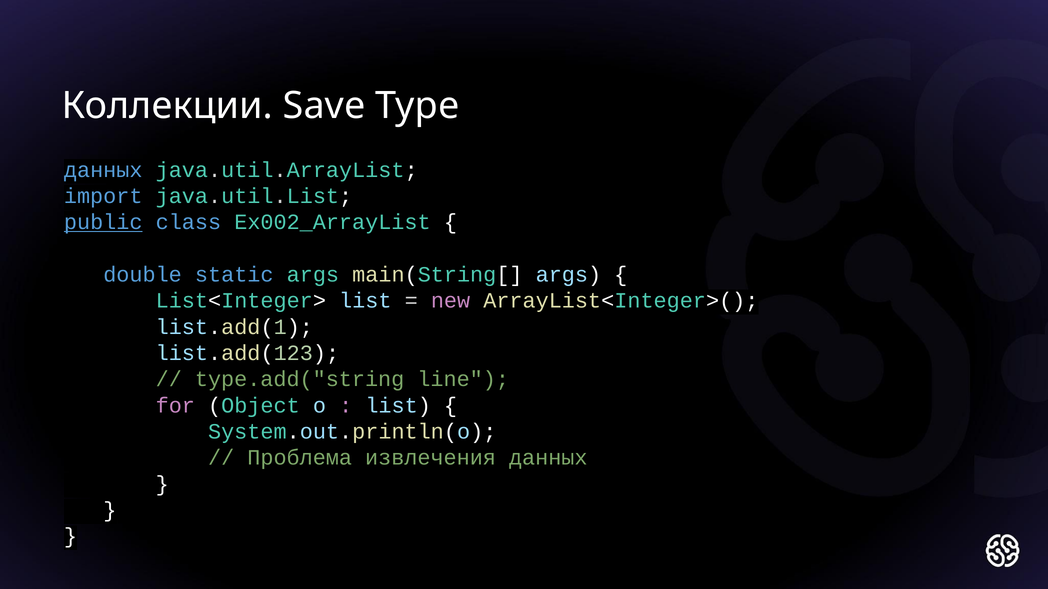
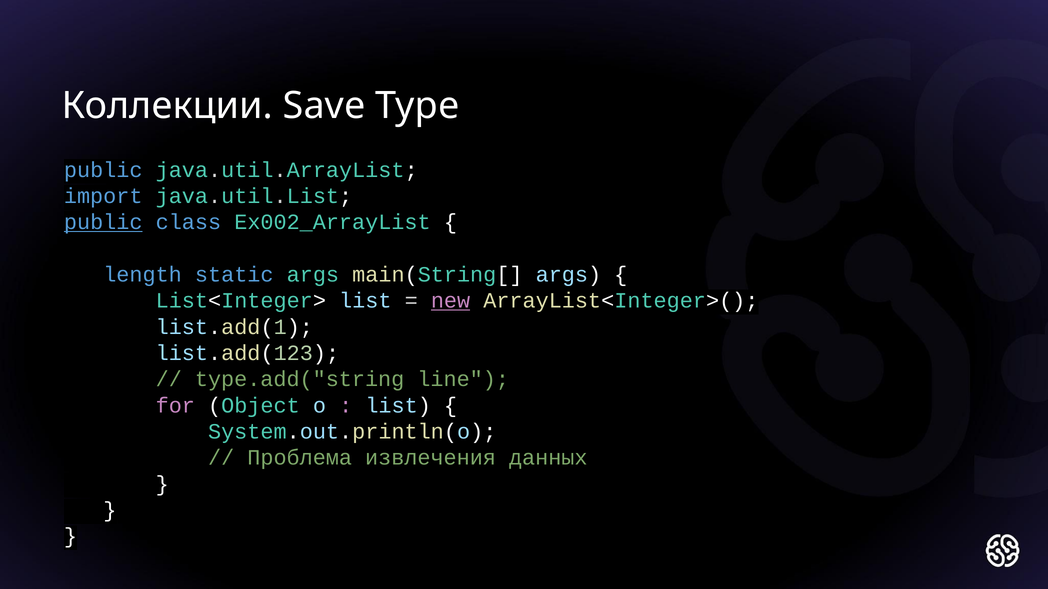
данных at (103, 170): данных -> public
double: double -> length
new underline: none -> present
